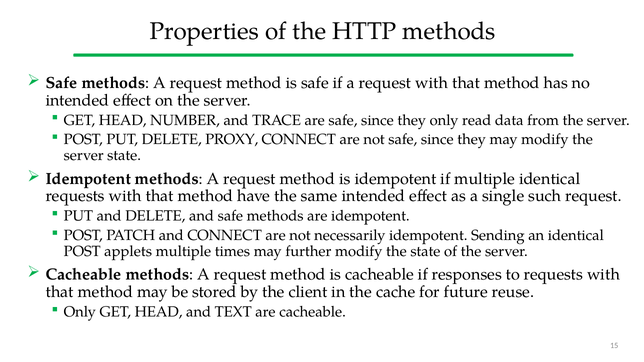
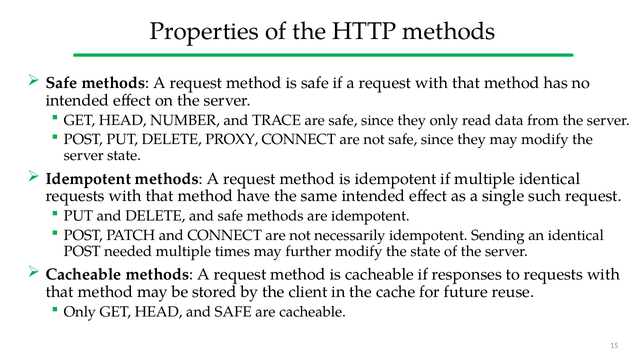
applets: applets -> needed
HEAD and TEXT: TEXT -> SAFE
